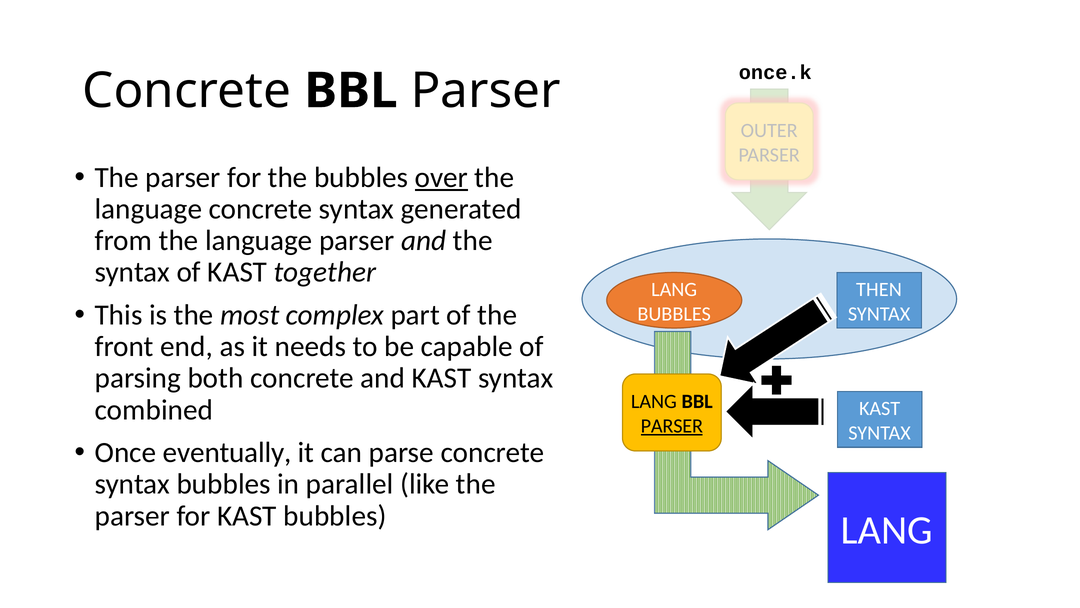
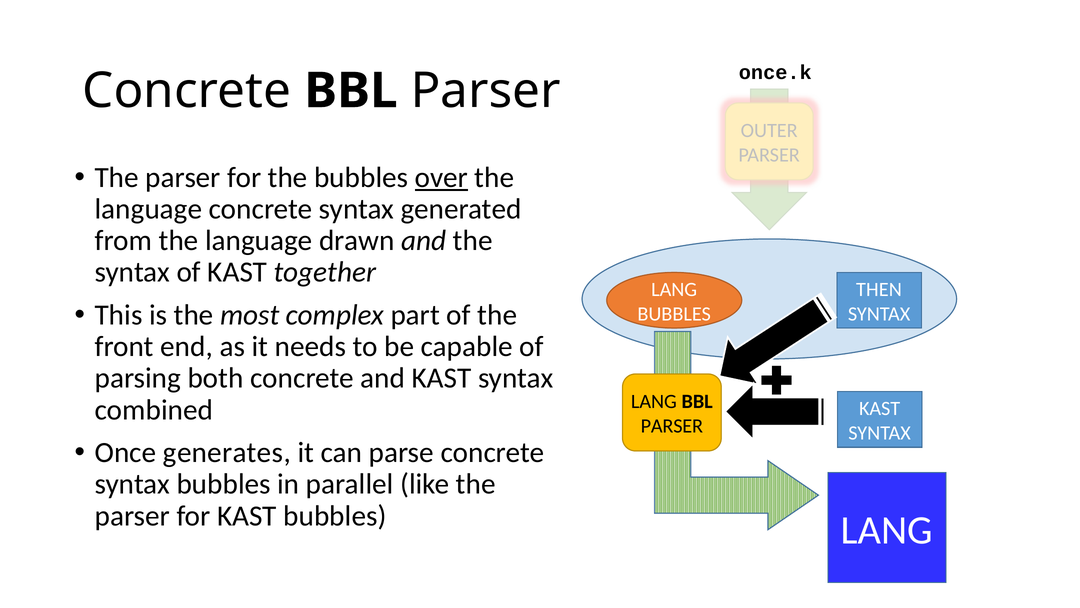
language parser: parser -> drawn
PARSER at (672, 426) underline: present -> none
eventually: eventually -> generates
